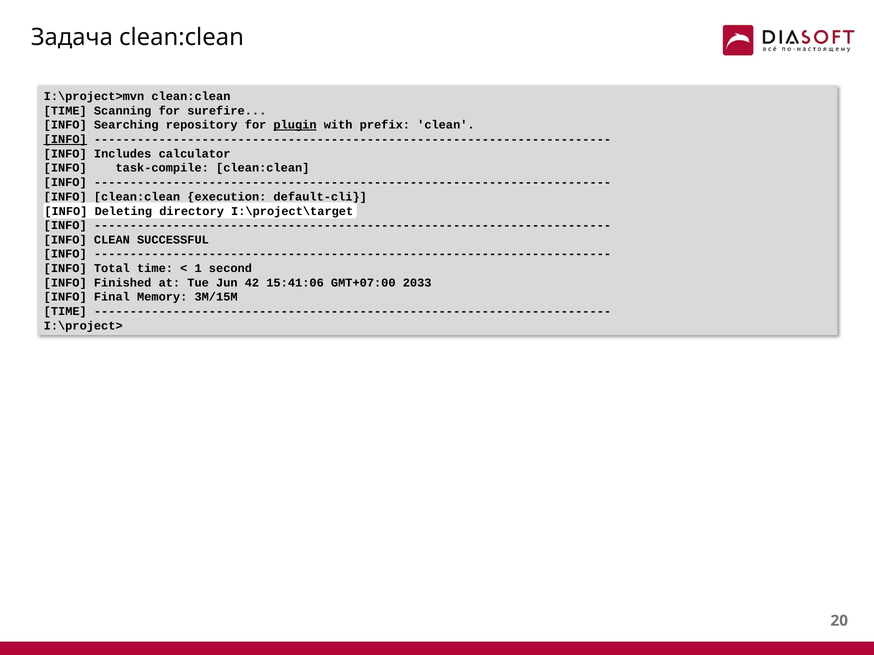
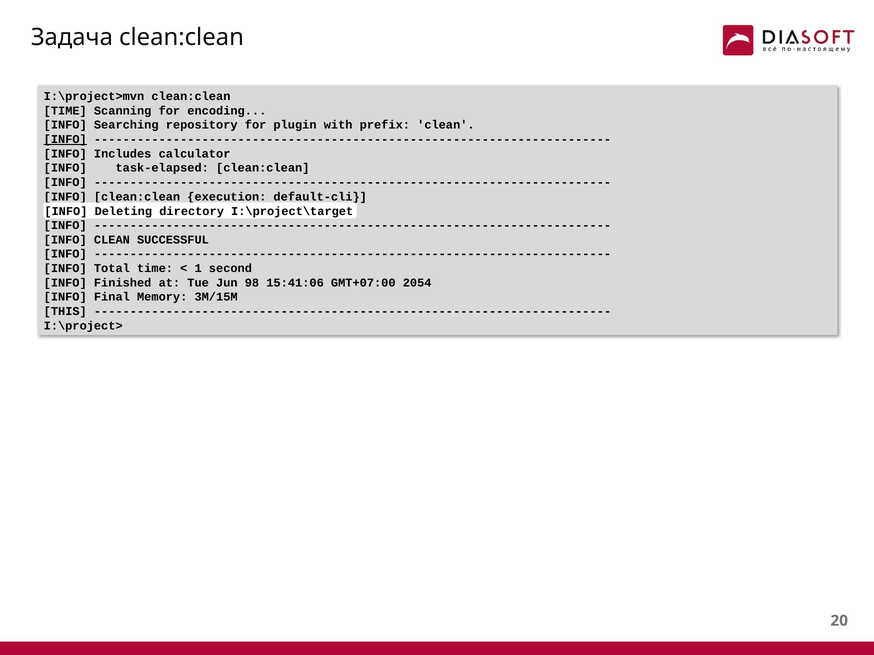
surefire: surefire -> encoding
plugin underline: present -> none
task-compile: task-compile -> task-elapsed
42: 42 -> 98
2033: 2033 -> 2054
TIME at (65, 312): TIME -> THIS
